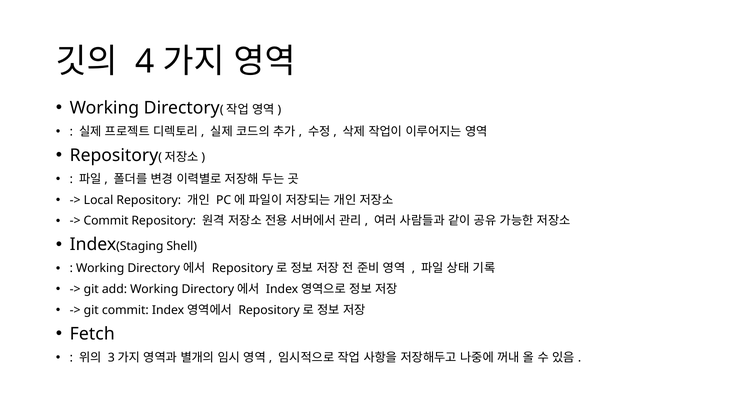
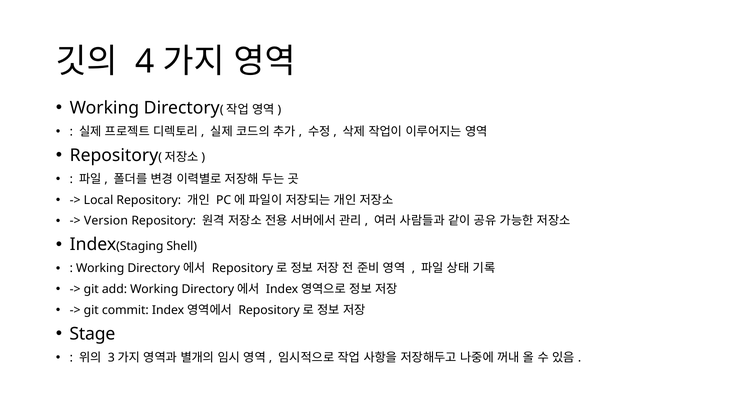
Commit at (106, 221): Commit -> Version
Fetch: Fetch -> Stage
